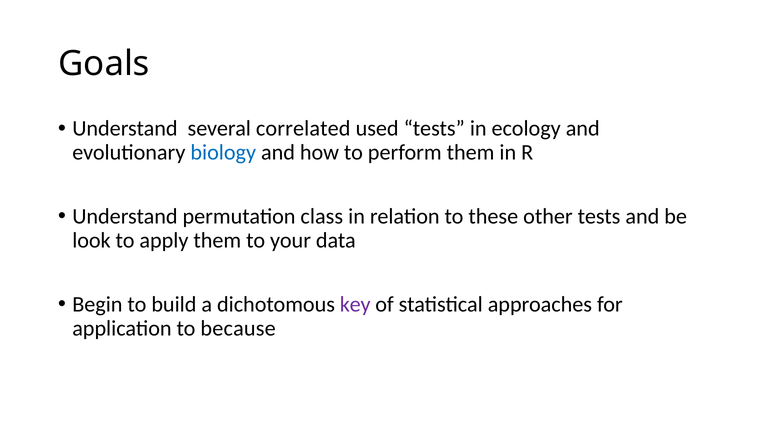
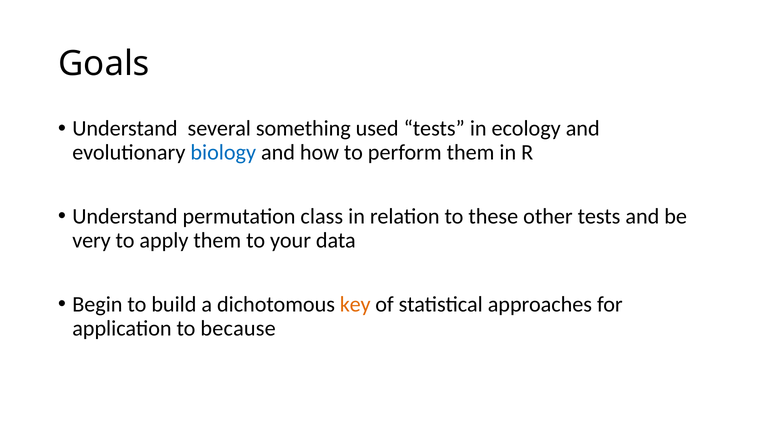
correlated: correlated -> something
look: look -> very
key colour: purple -> orange
